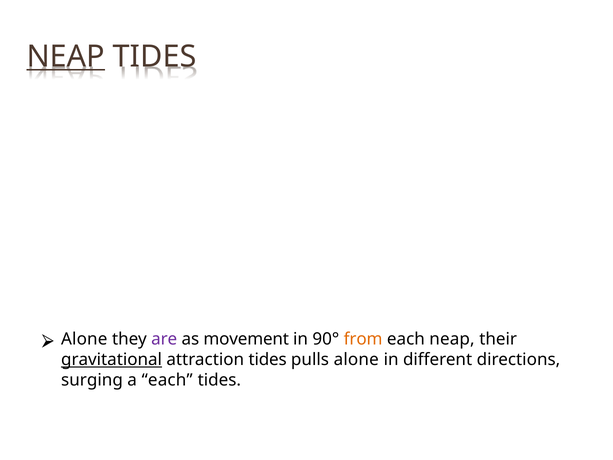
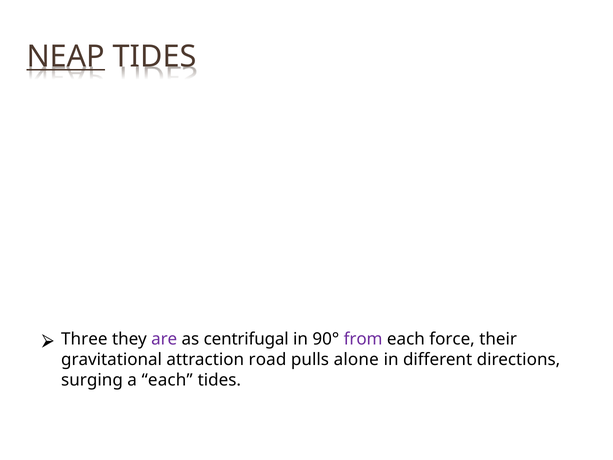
Alone at (84, 339): Alone -> Three
movement: movement -> centrifugal
from colour: orange -> purple
each neap: neap -> force
gravitational underline: present -> none
attraction tides: tides -> road
